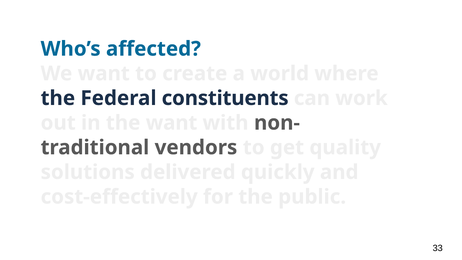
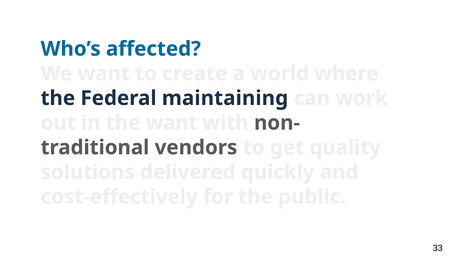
constituents: constituents -> maintaining
